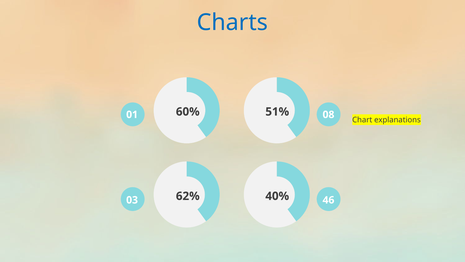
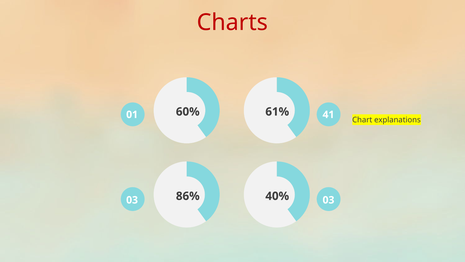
Charts colour: blue -> red
51%: 51% -> 61%
08: 08 -> 41
62%: 62% -> 86%
03 46: 46 -> 03
